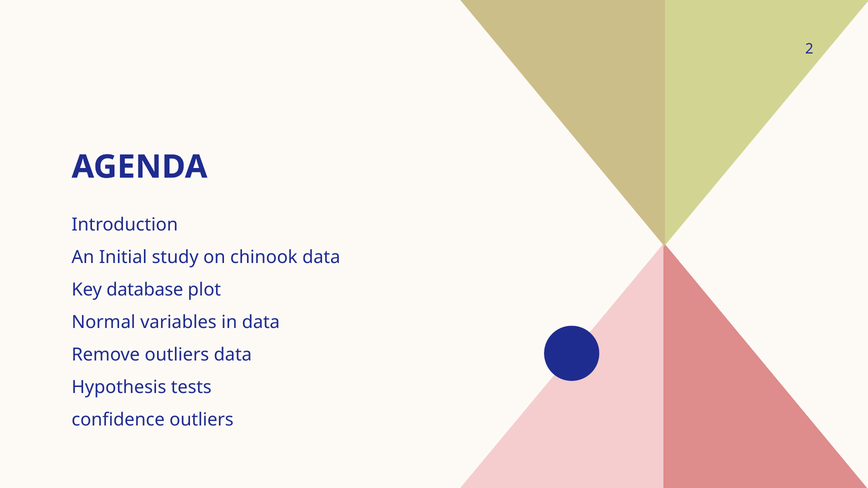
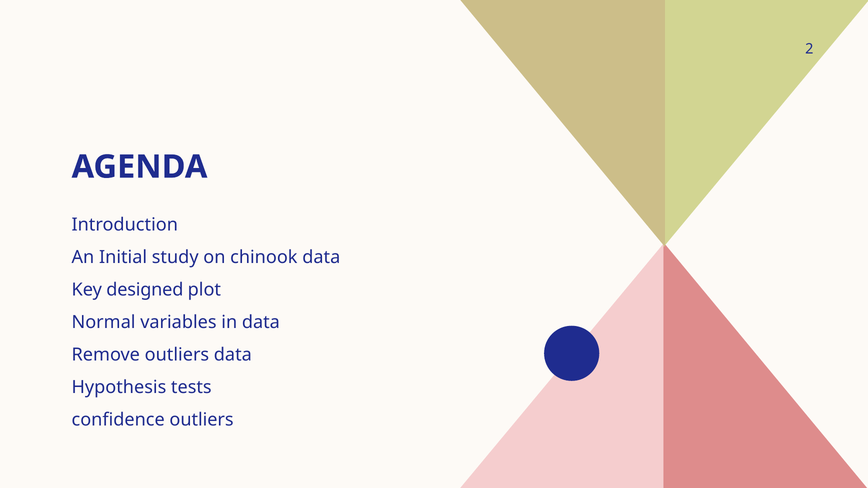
database: database -> designed
